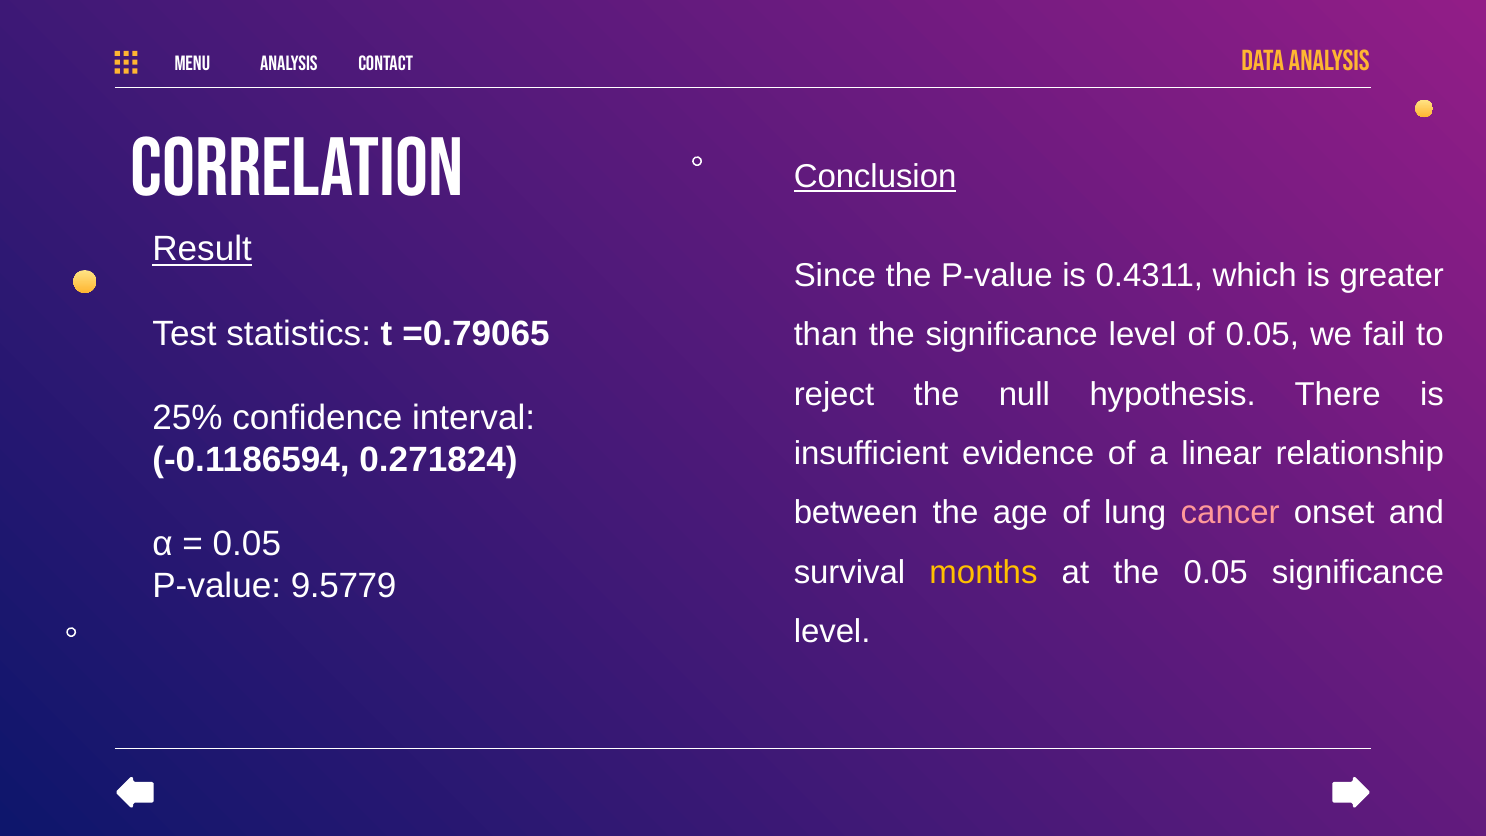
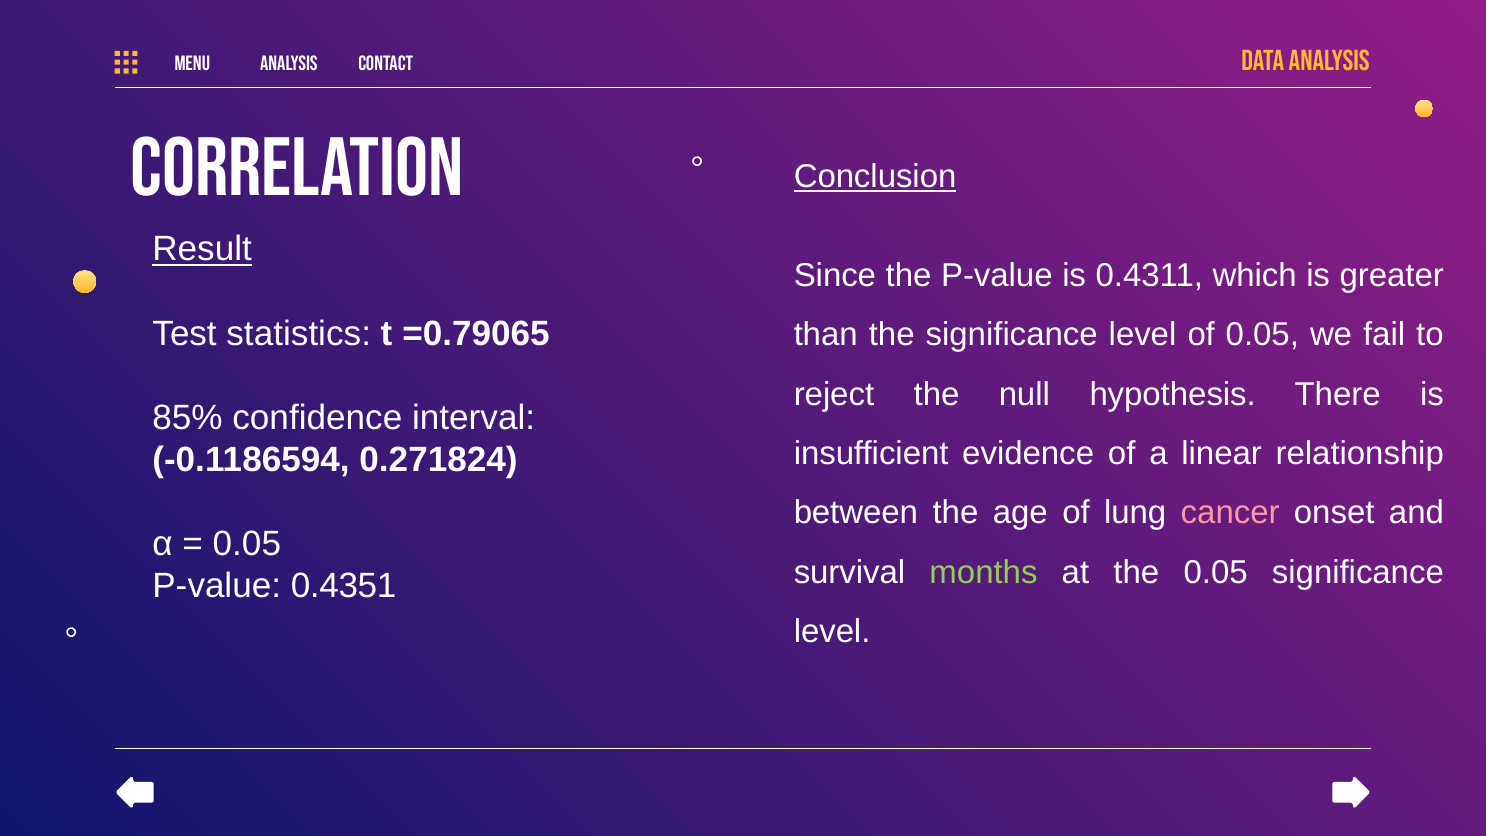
25%: 25% -> 85%
months colour: yellow -> light green
9.5779: 9.5779 -> 0.4351
